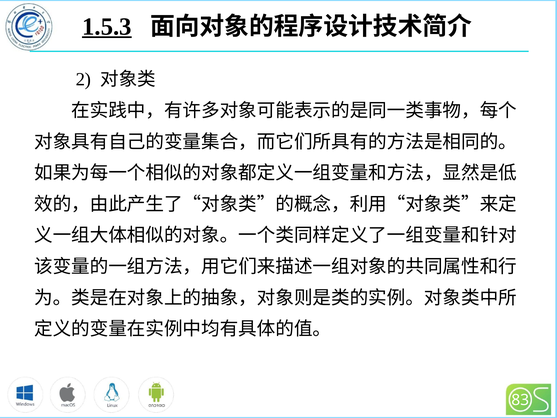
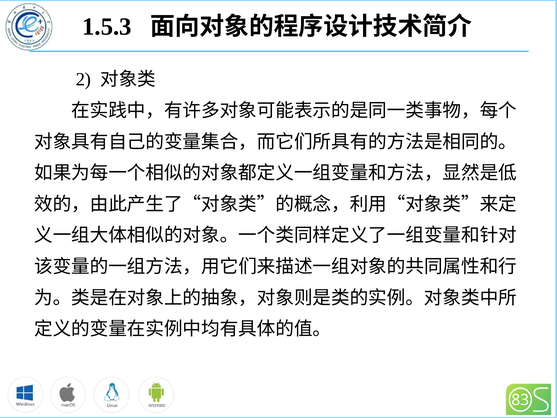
1.5.3 underline: present -> none
